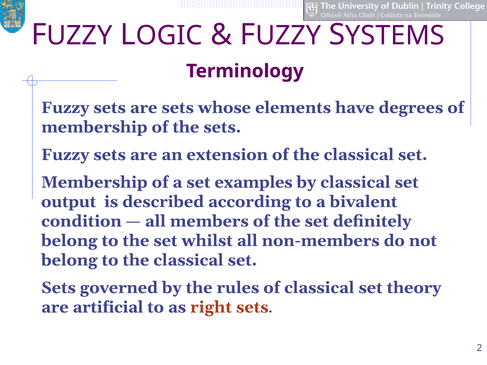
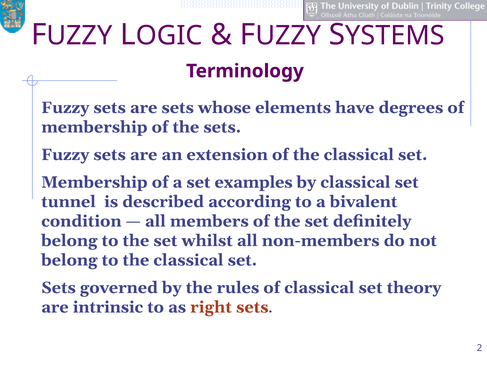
output: output -> tunnel
artificial: artificial -> intrinsic
